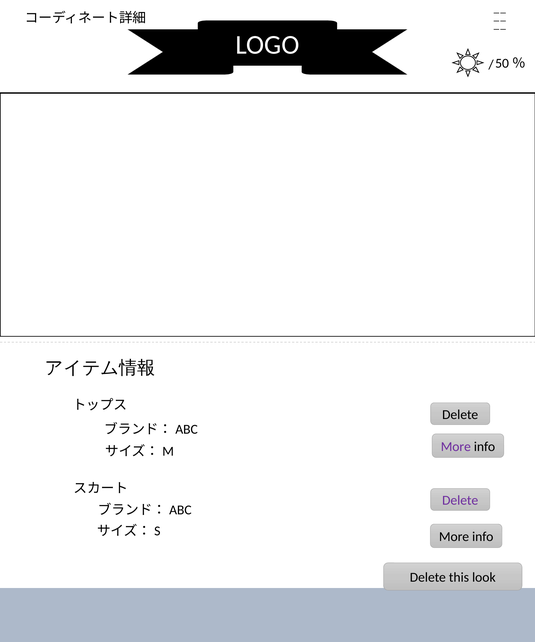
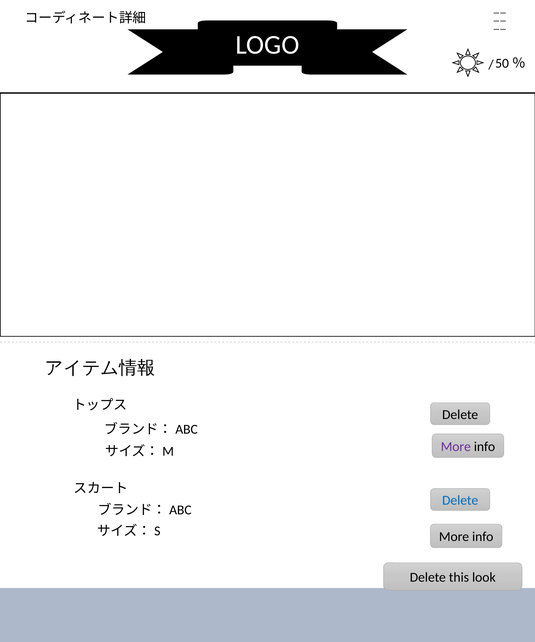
Delete at (460, 500) colour: purple -> blue
